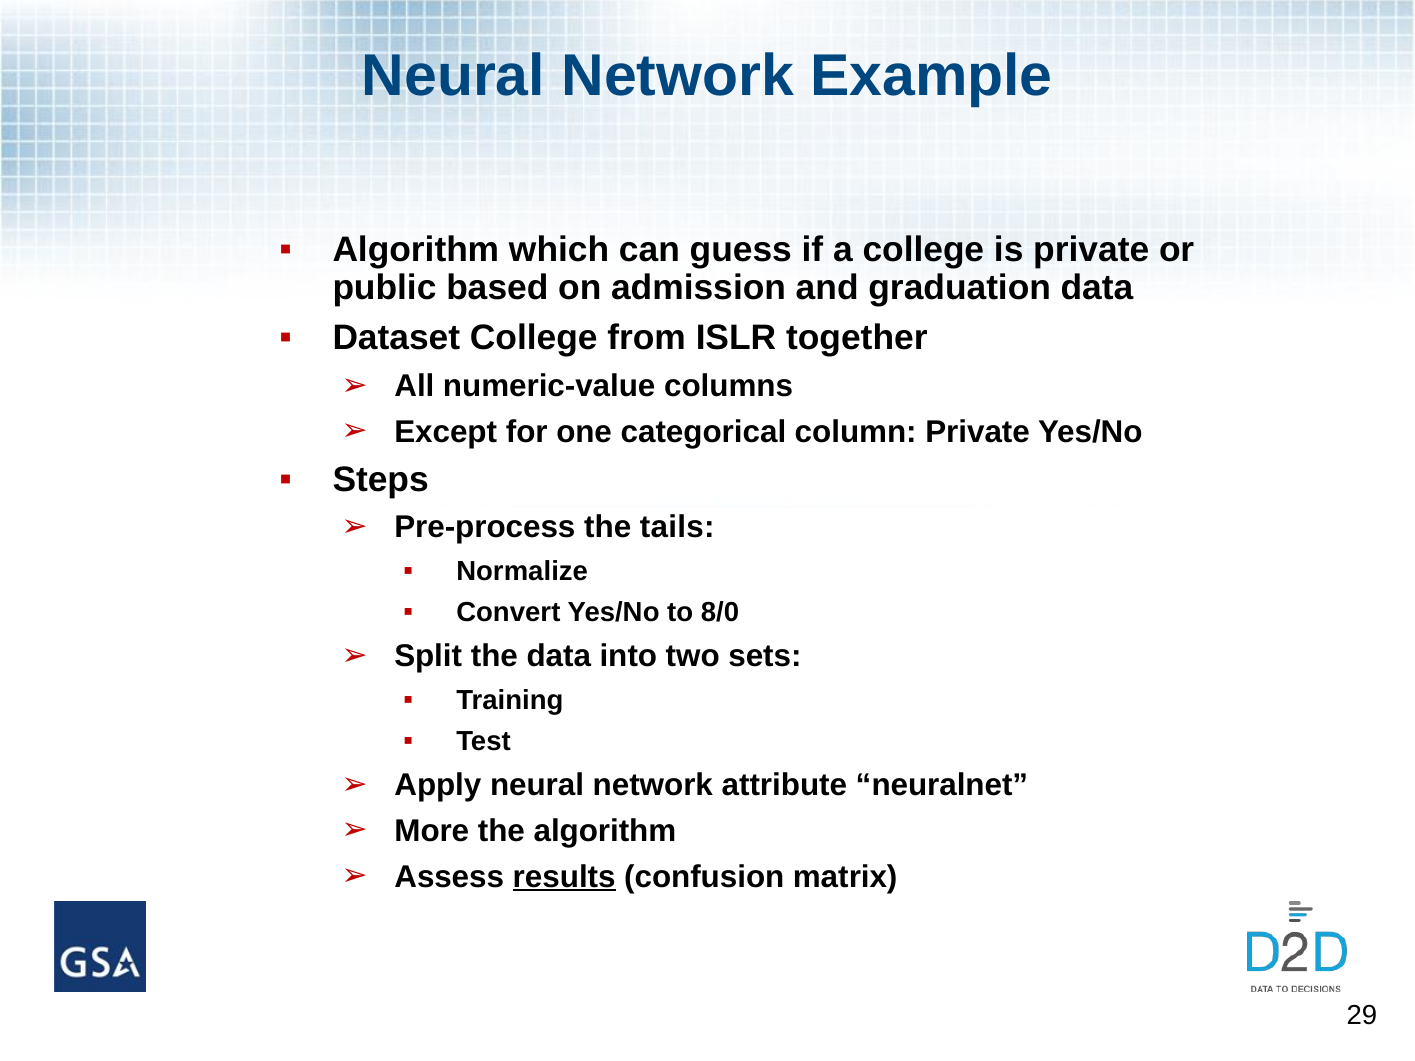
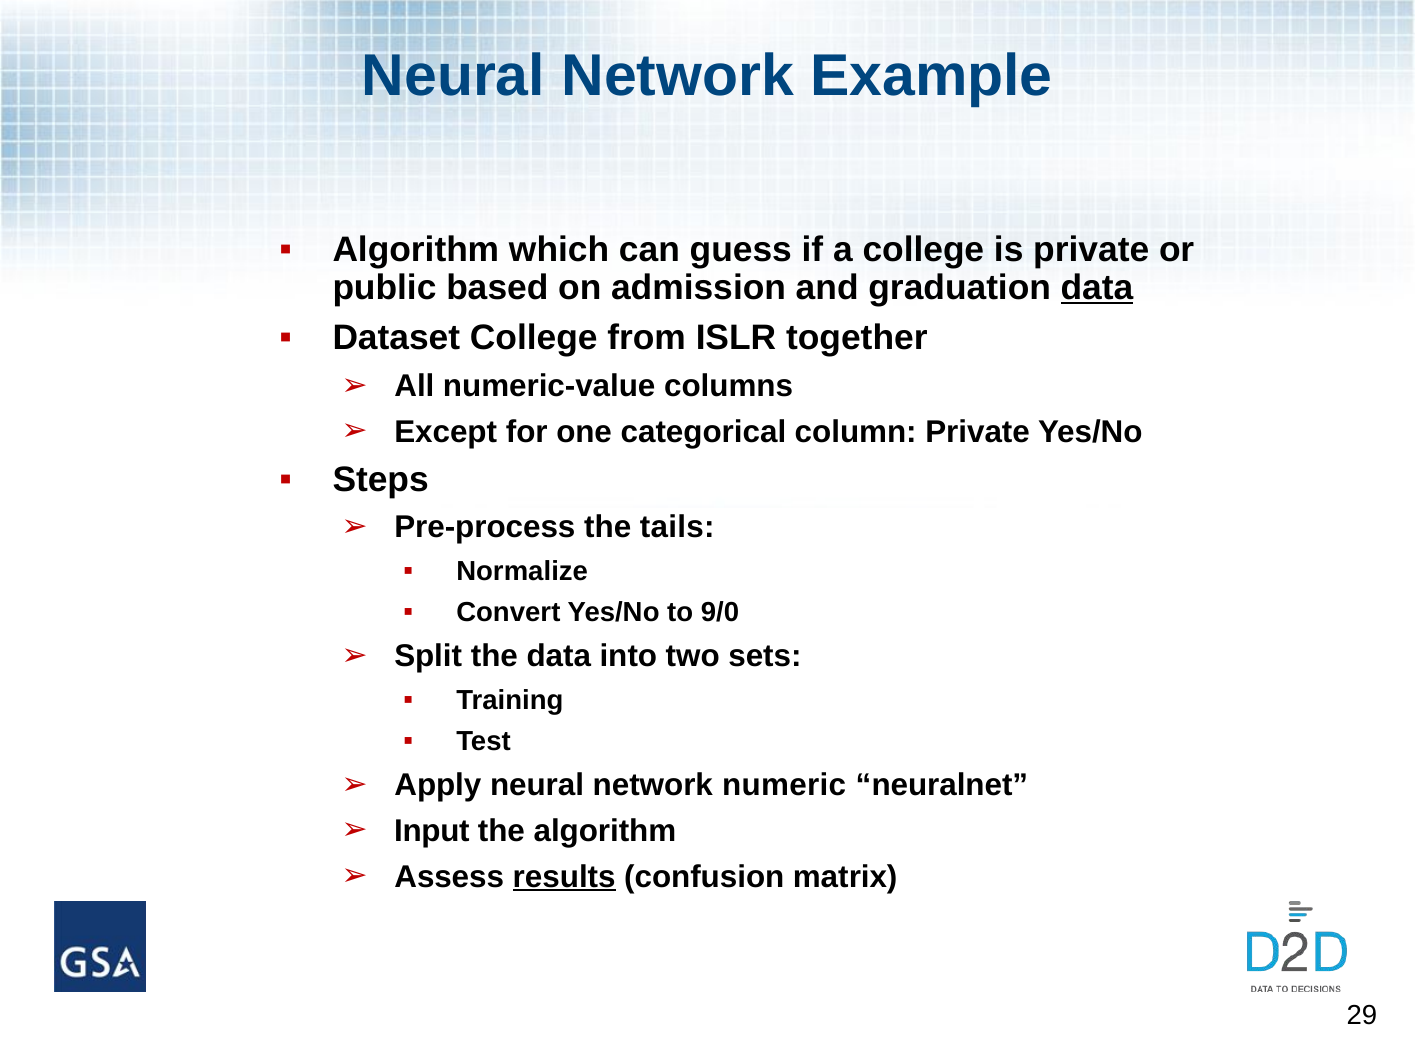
data at (1097, 288) underline: none -> present
8/0: 8/0 -> 9/0
attribute: attribute -> numeric
More: More -> Input
